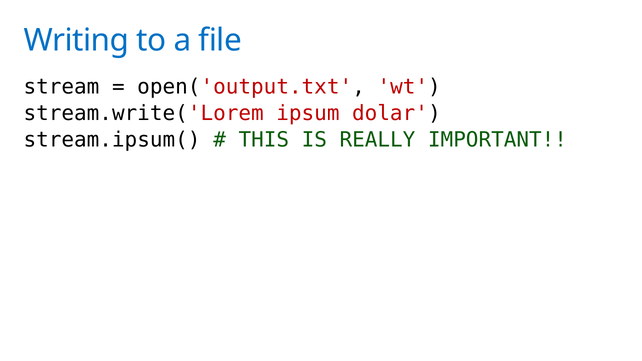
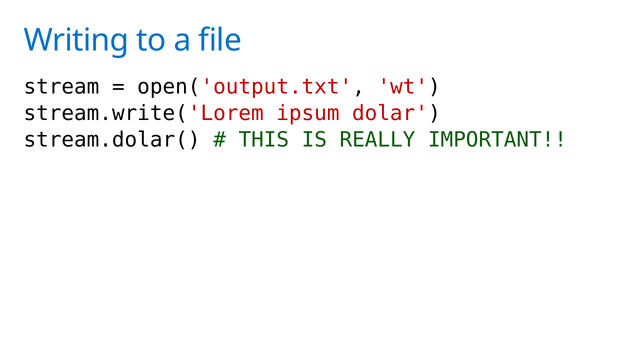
stream.ipsum(: stream.ipsum( -> stream.dolar(
